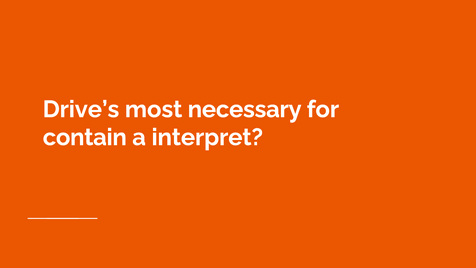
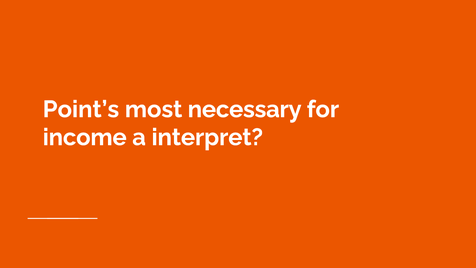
Drive’s: Drive’s -> Point’s
contain: contain -> income
